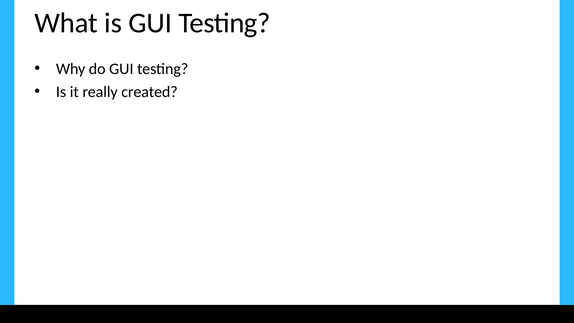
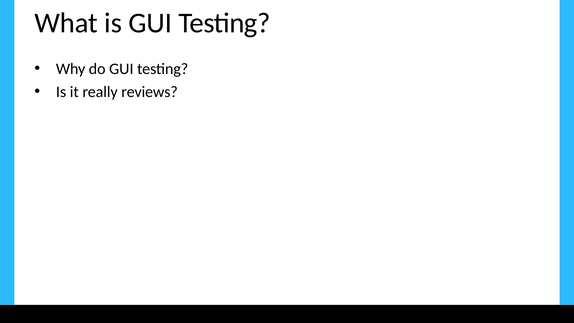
created: created -> reviews
